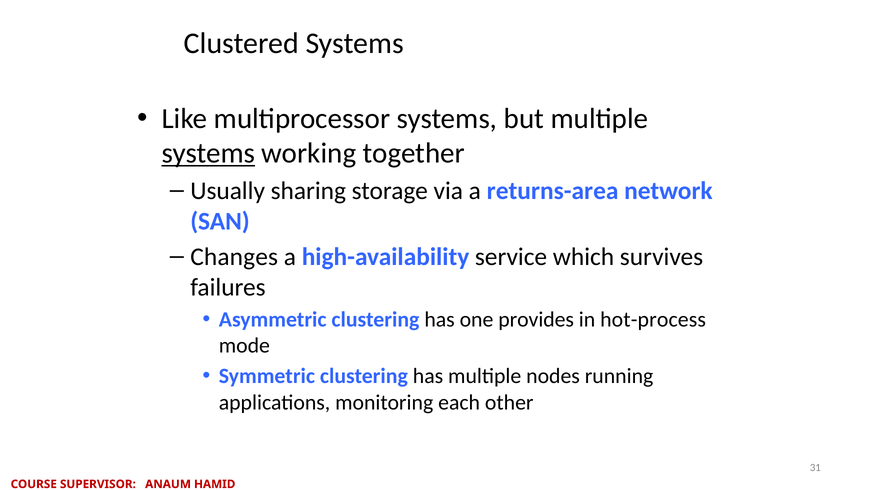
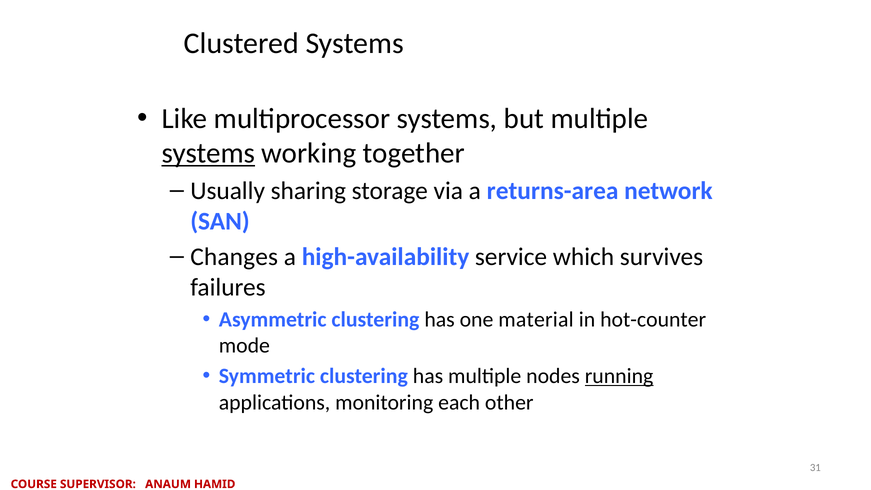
provides: provides -> material
hot-process: hot-process -> hot-counter
running underline: none -> present
